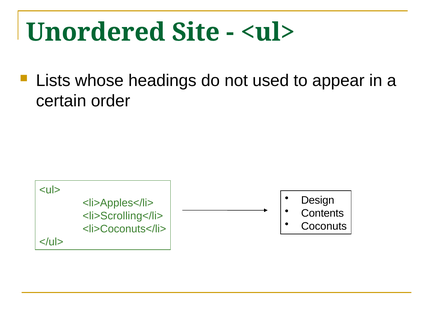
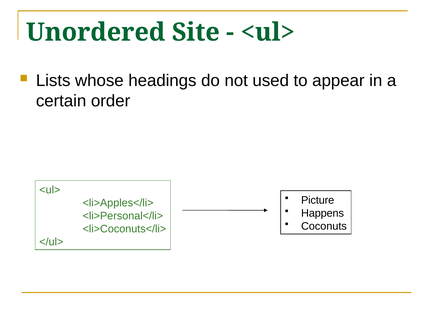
Design: Design -> Picture
Contents: Contents -> Happens
<li>Scrolling</li>: <li>Scrolling</li> -> <li>Personal</li>
